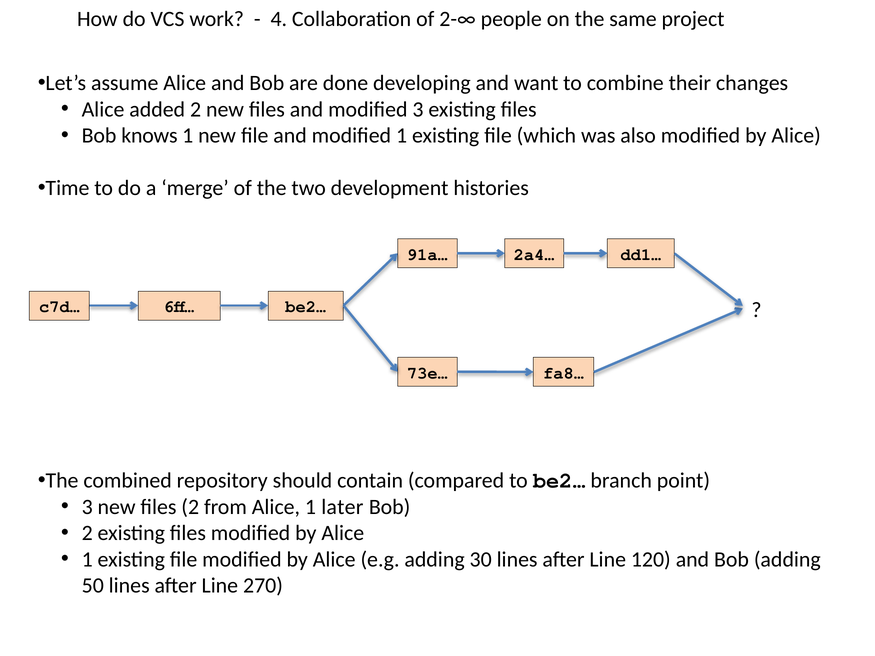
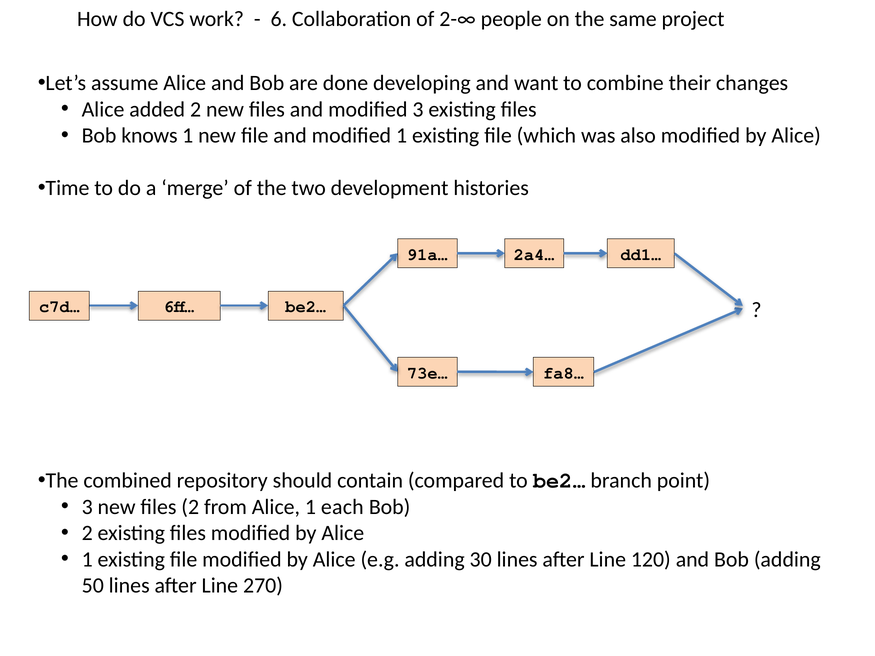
4: 4 -> 6
later: later -> each
